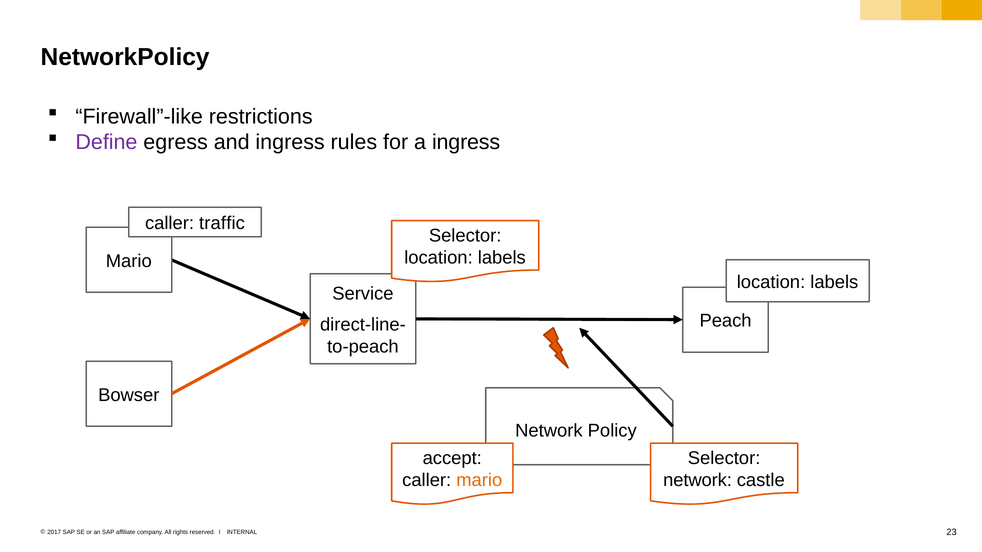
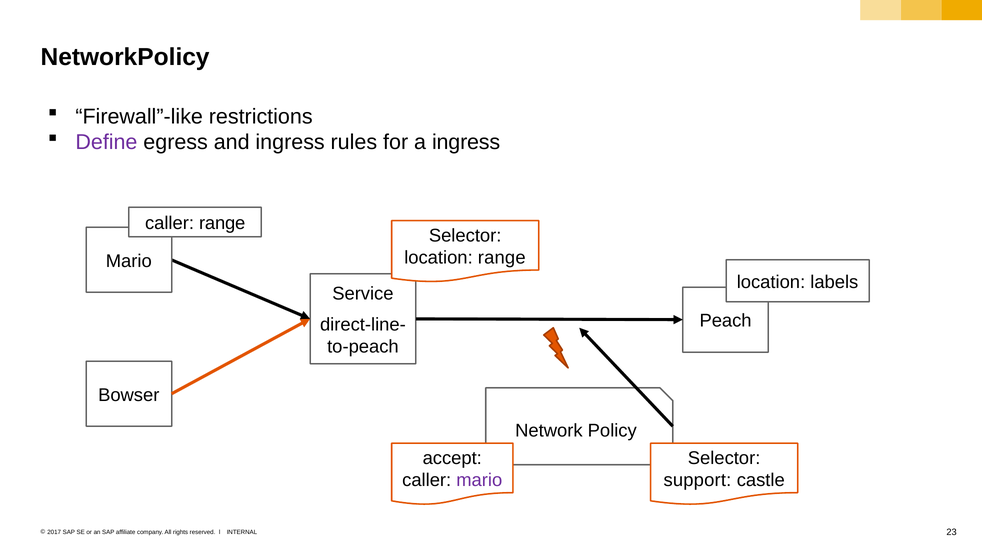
caller traffic: traffic -> range
labels at (502, 258): labels -> range
mario at (479, 480) colour: orange -> purple
network at (698, 480): network -> support
